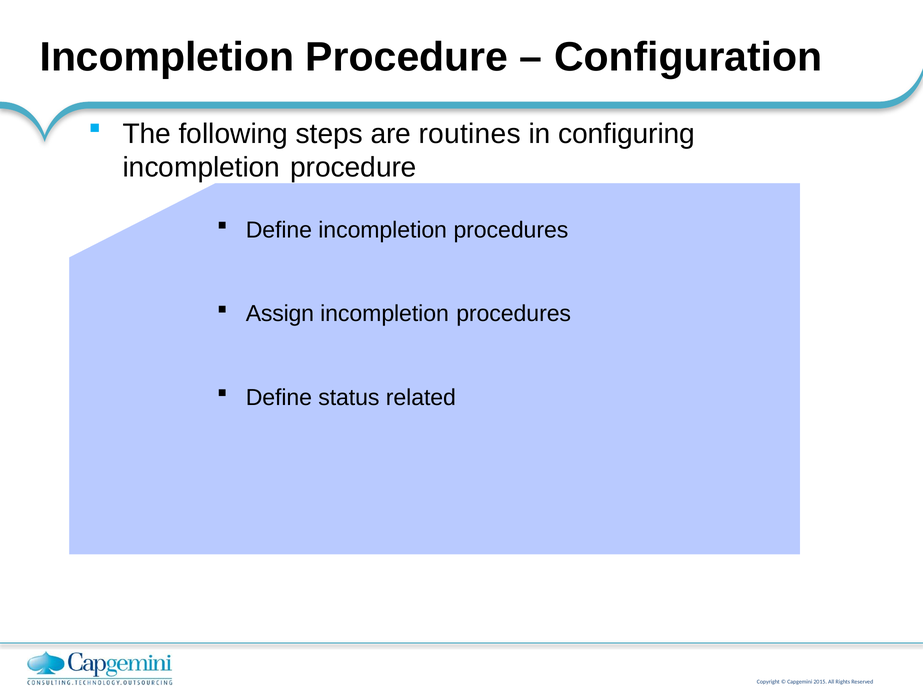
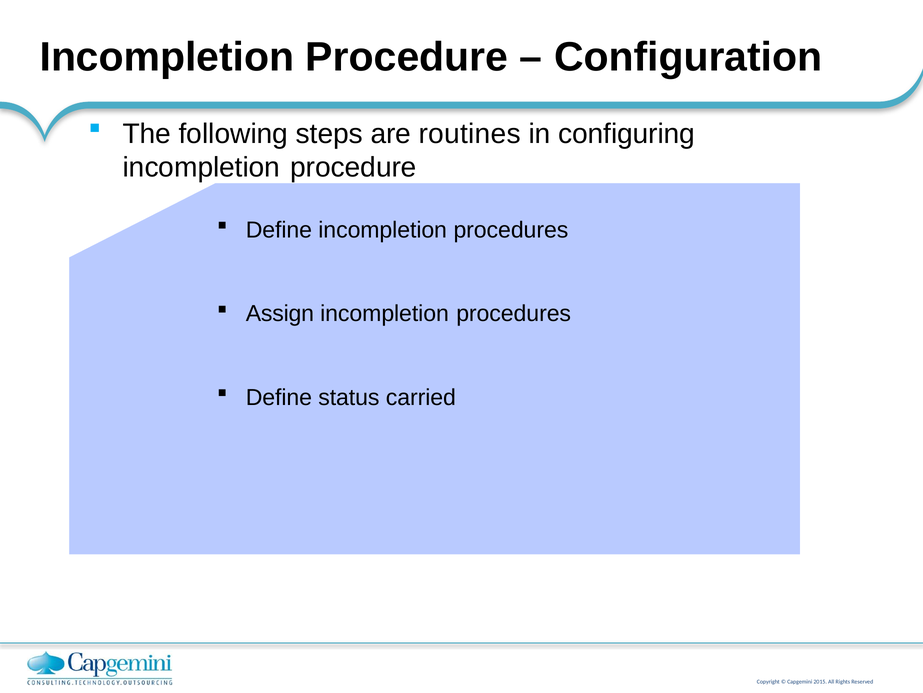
related: related -> carried
